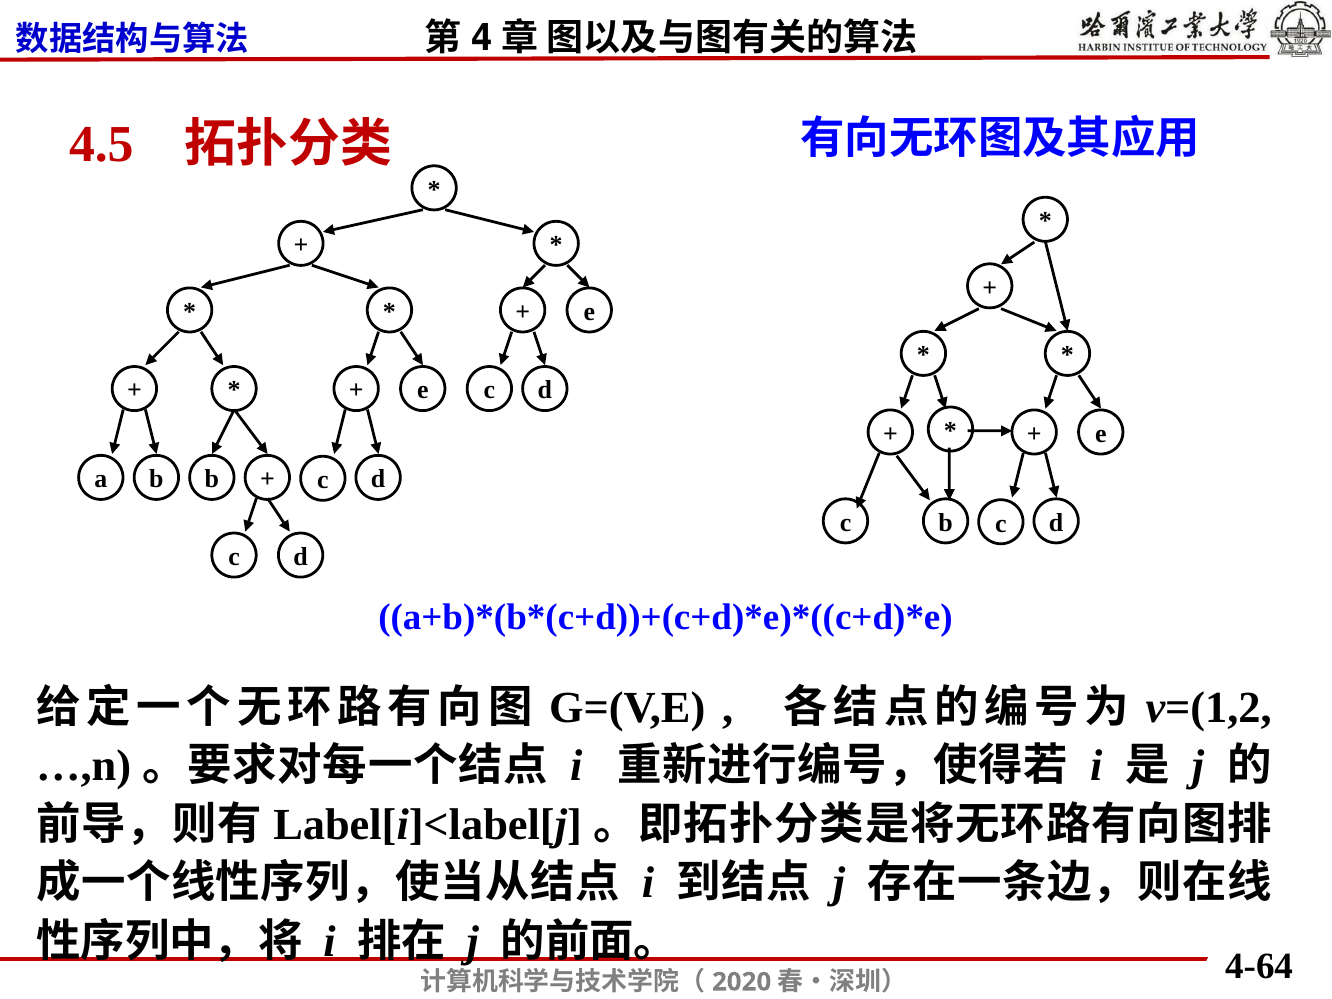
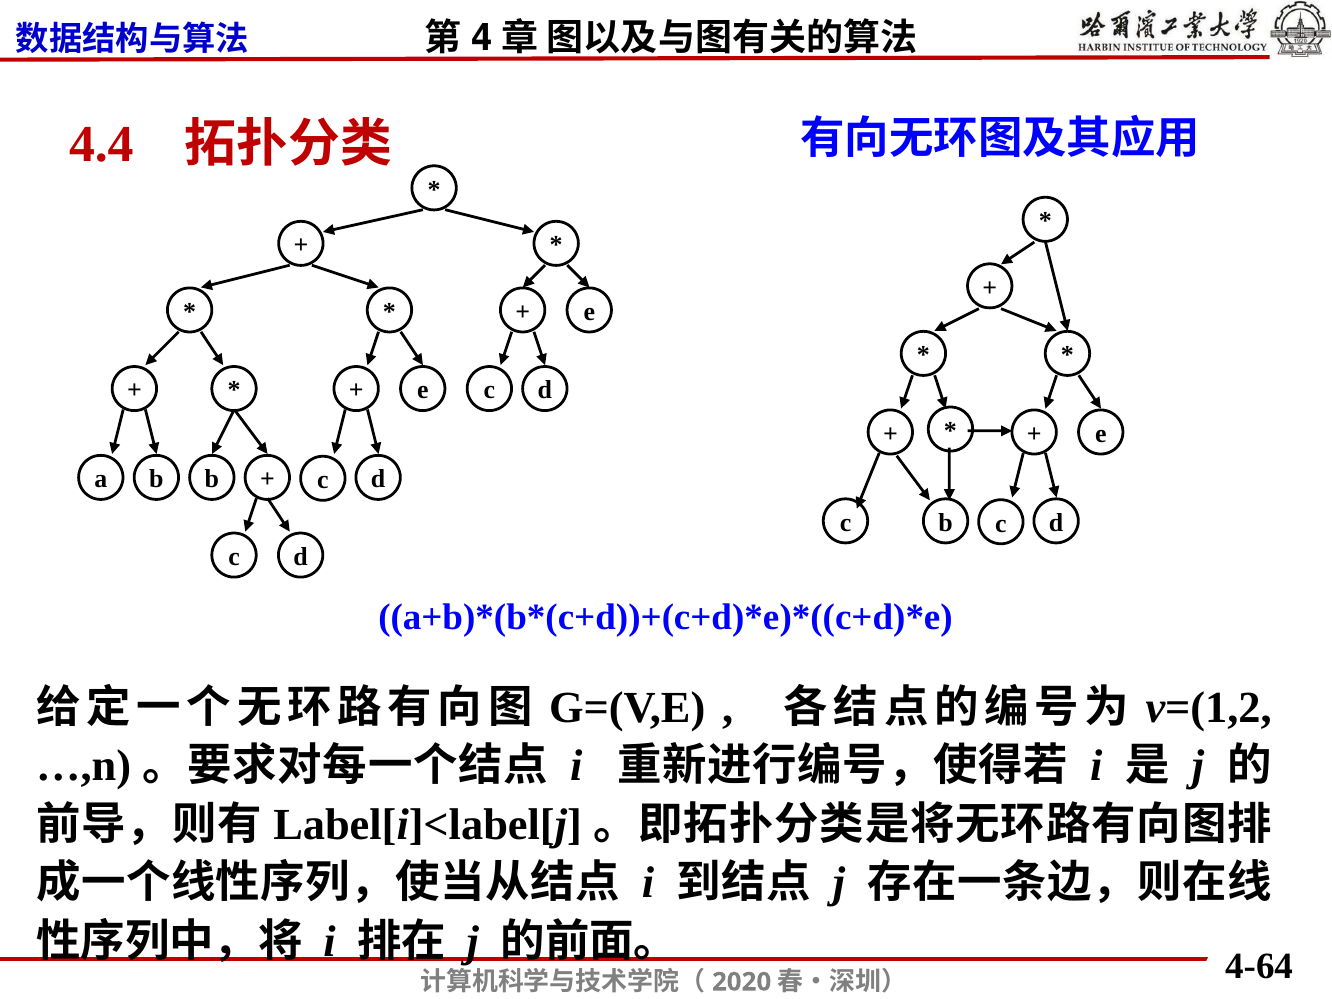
4.5: 4.5 -> 4.4
